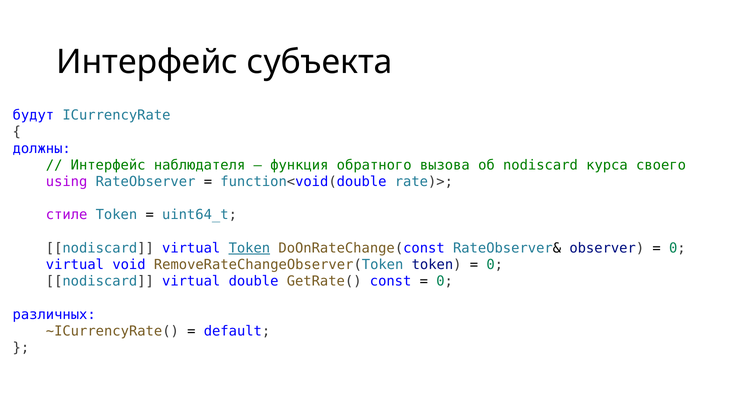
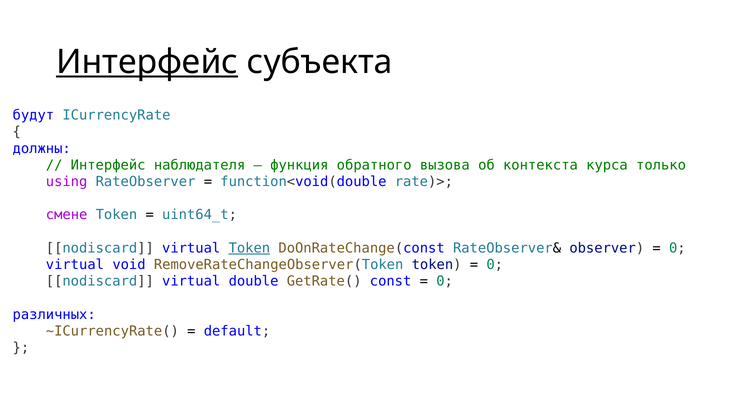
Интерфейс at (147, 62) underline: none -> present
об nodiscard: nodiscard -> контекста
своего: своего -> только
стиле: стиле -> смене
